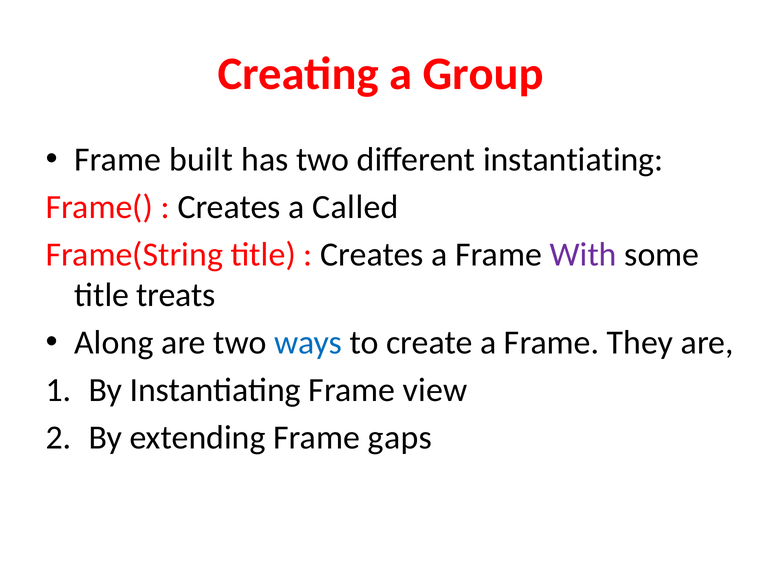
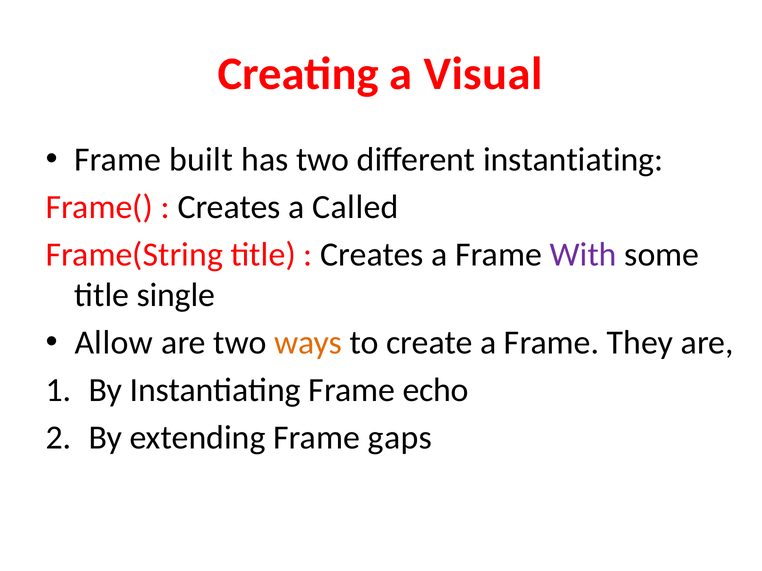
Group: Group -> Visual
treats: treats -> single
Along: Along -> Allow
ways colour: blue -> orange
view: view -> echo
